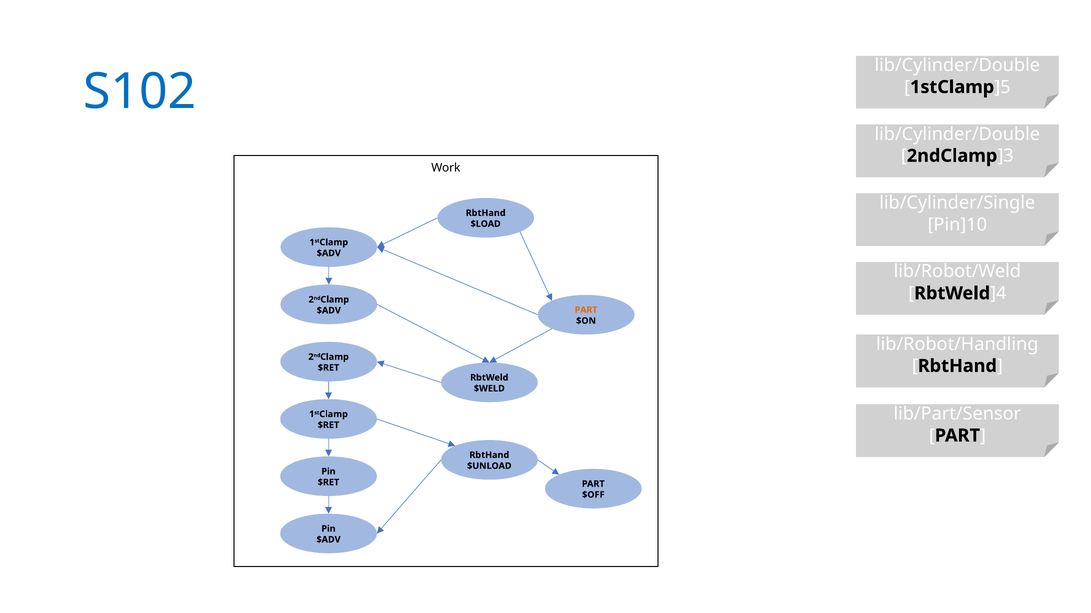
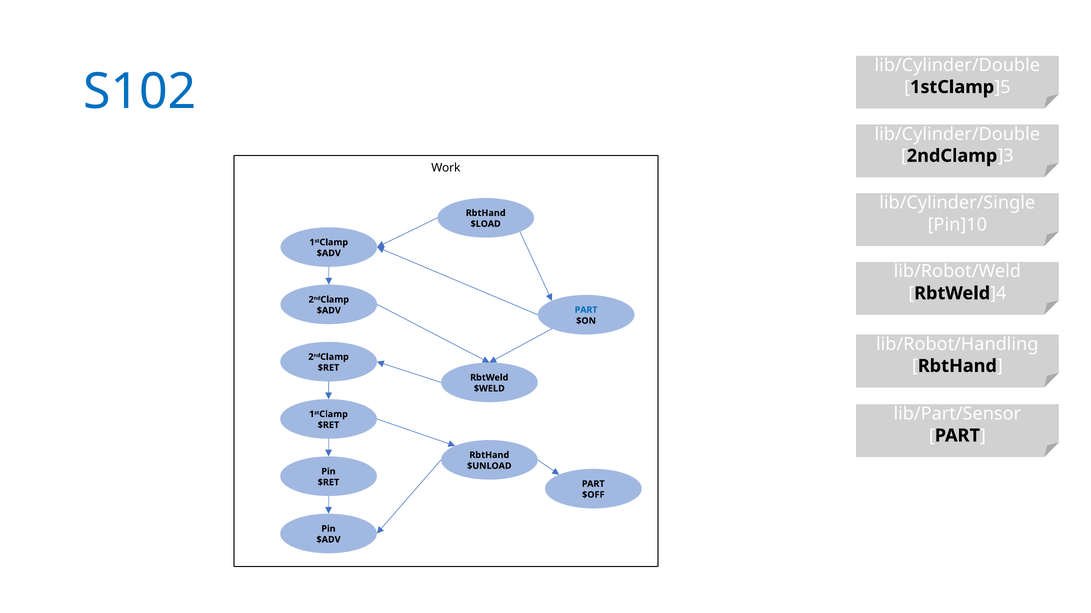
PART at (586, 310) colour: orange -> blue
